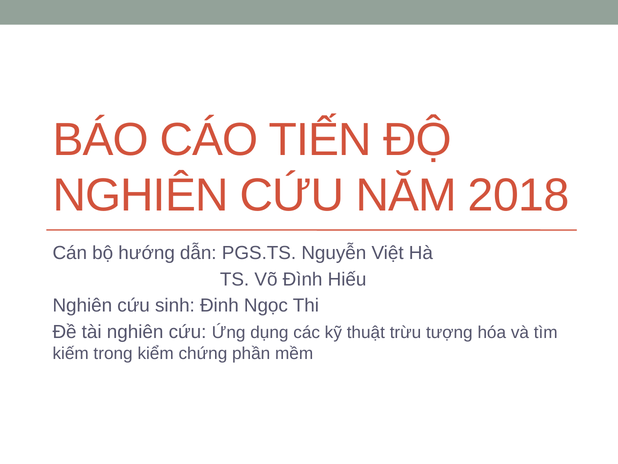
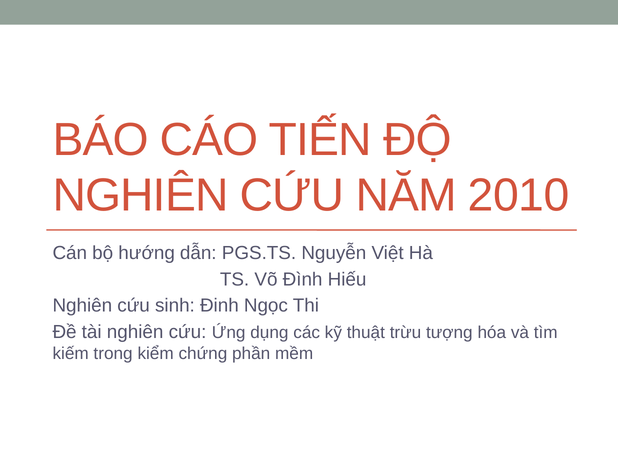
2018: 2018 -> 2010
